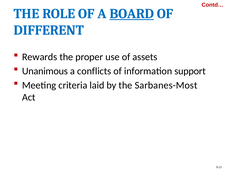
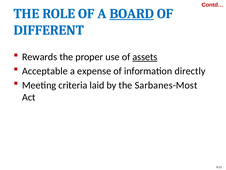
assets underline: none -> present
Unanimous: Unanimous -> Acceptable
conflicts: conflicts -> expense
support: support -> directly
